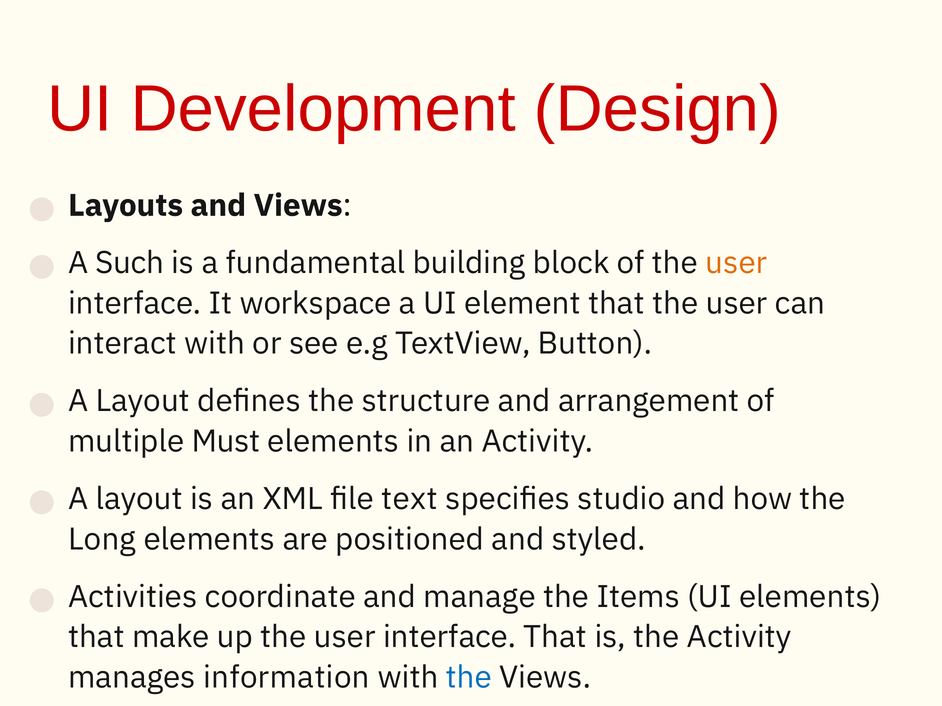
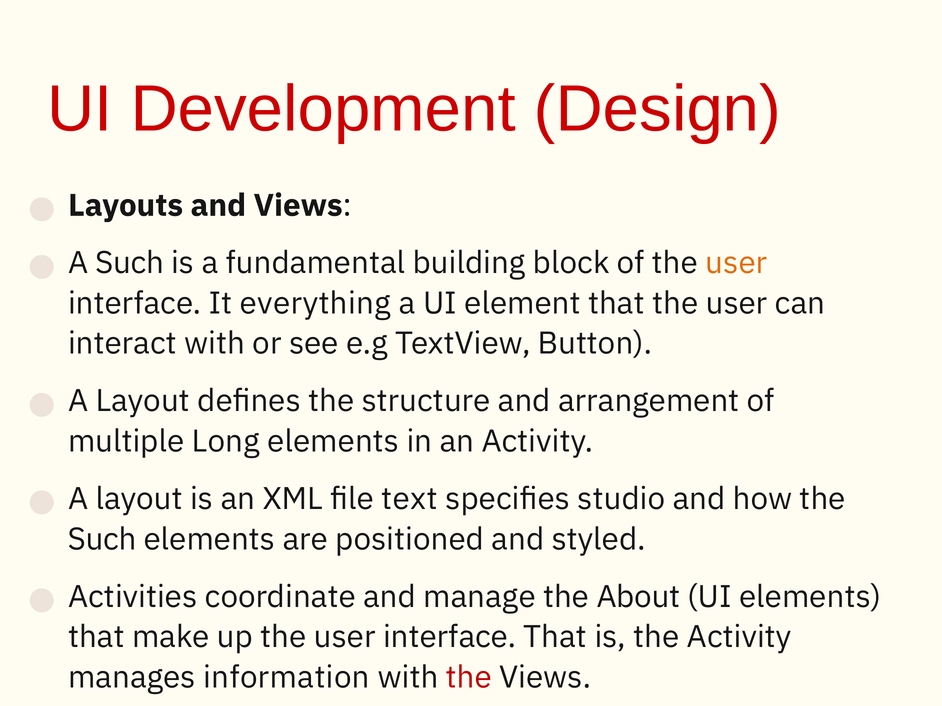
workspace: workspace -> everything
Must: Must -> Long
Long at (102, 540): Long -> Such
Items: Items -> About
the at (469, 678) colour: blue -> red
